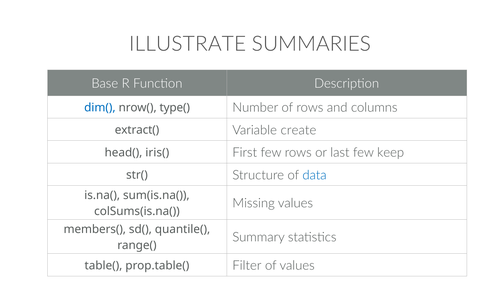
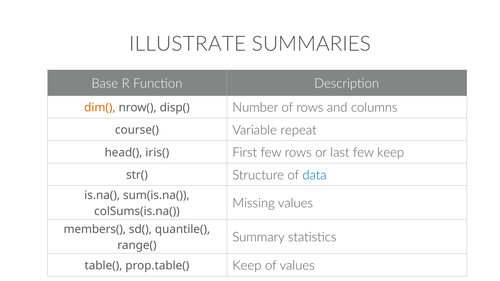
dim( colour: blue -> orange
type(: type( -> disp(
extract(: extract( -> course(
create: create -> repeat
prop.table( Filter: Filter -> Keep
